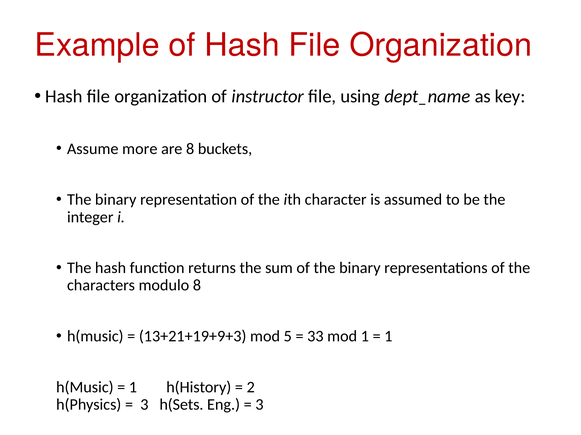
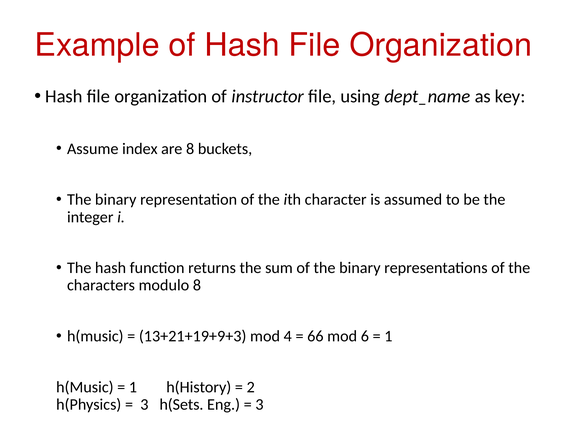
more: more -> index
5: 5 -> 4
33: 33 -> 66
mod 1: 1 -> 6
